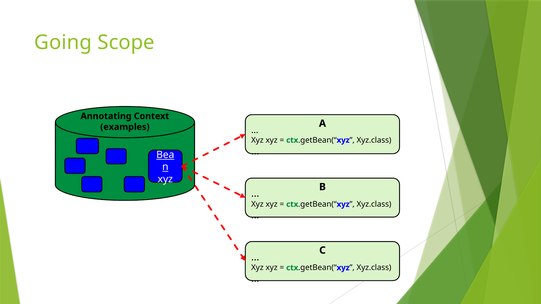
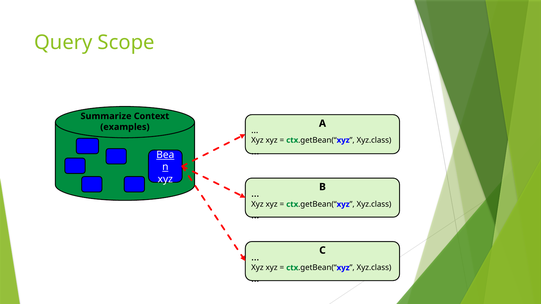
Going: Going -> Query
Annotating: Annotating -> Summarize
